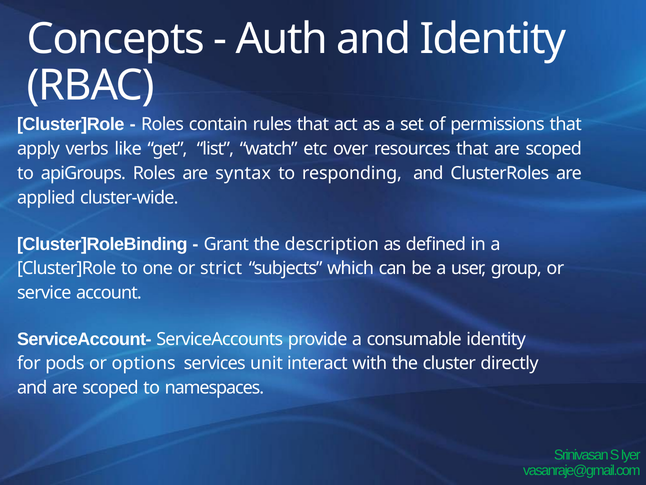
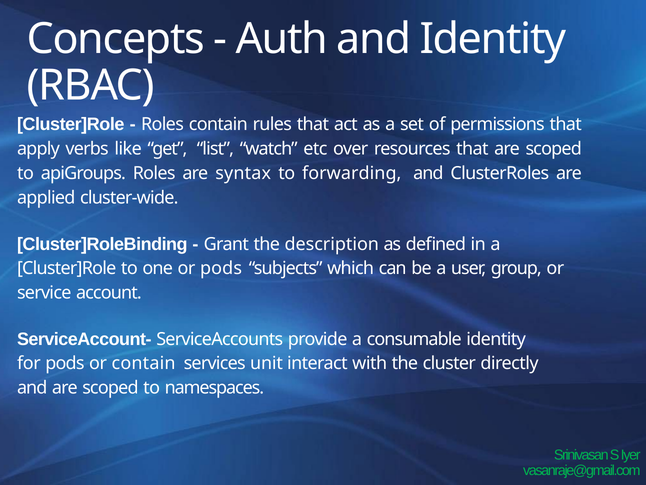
responding: responding -> forwarding
or strict: strict -> pods
or options: options -> contain
